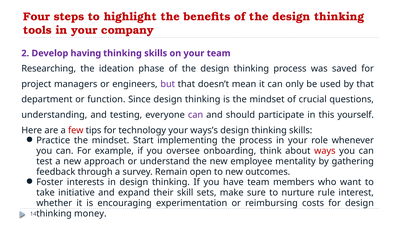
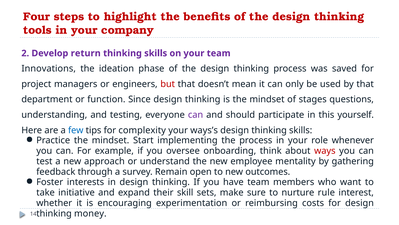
having: having -> return
Researching: Researching -> Innovations
but colour: purple -> red
crucial: crucial -> stages
few colour: red -> blue
technology: technology -> complexity
